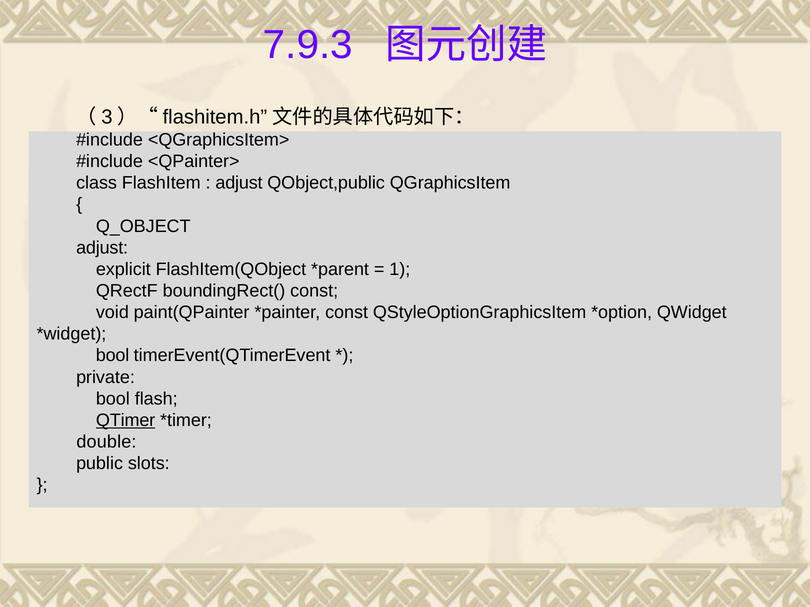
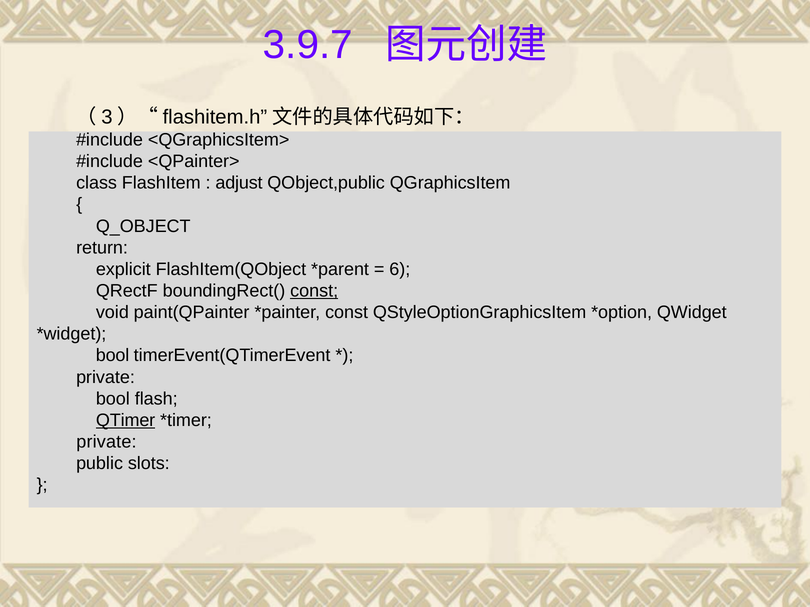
7.9.3: 7.9.3 -> 3.9.7
adjust at (102, 248): adjust -> return
1: 1 -> 6
const at (314, 291) underline: none -> present
double at (106, 442): double -> private
